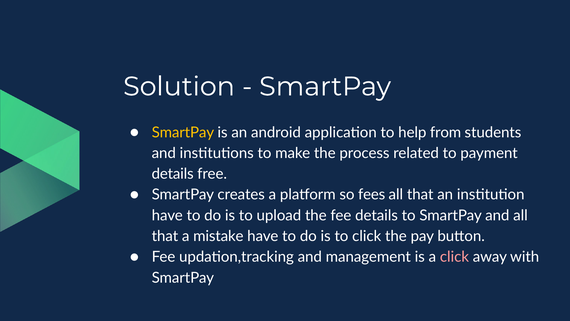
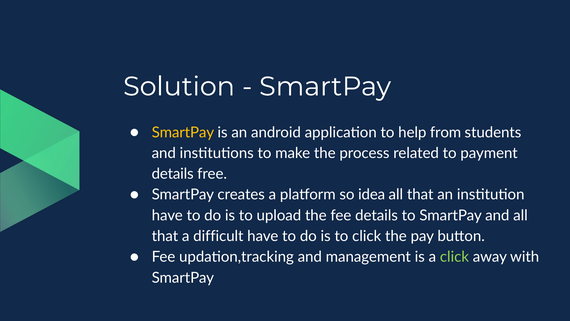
fees: fees -> idea
mistake: mistake -> difficult
click at (454, 257) colour: pink -> light green
